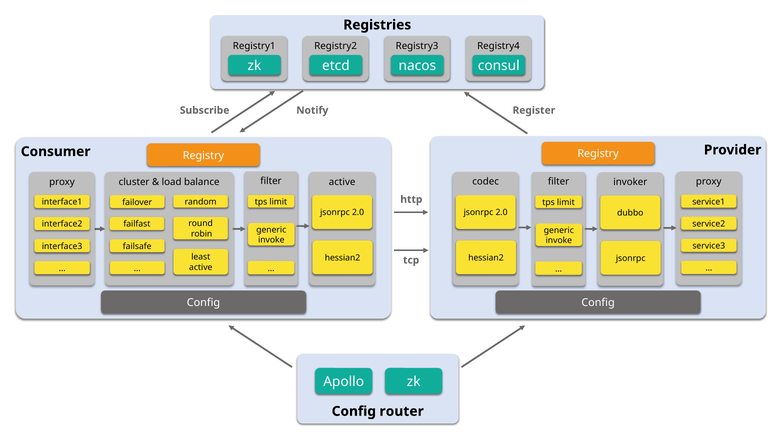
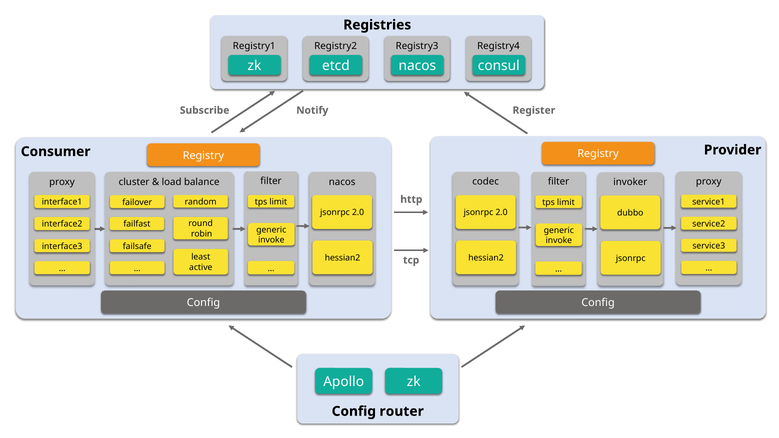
active at (342, 182): active -> nacos
